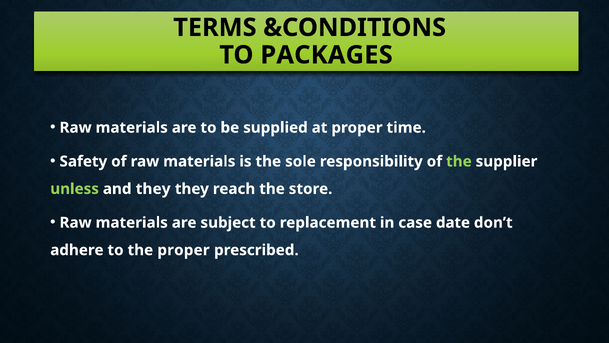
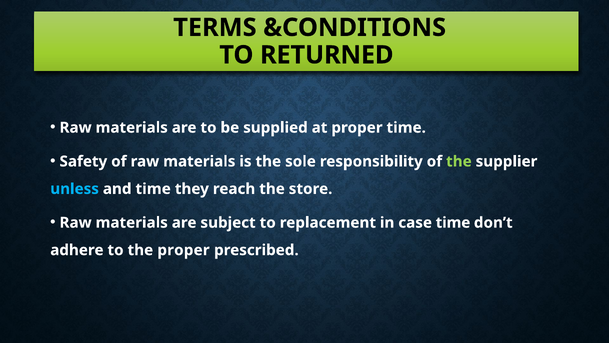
PACKAGES: PACKAGES -> RETURNED
unless colour: light green -> light blue
and they: they -> time
case date: date -> time
